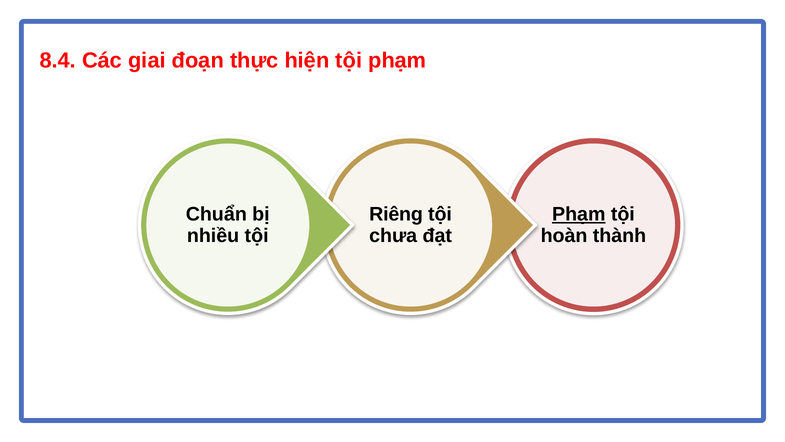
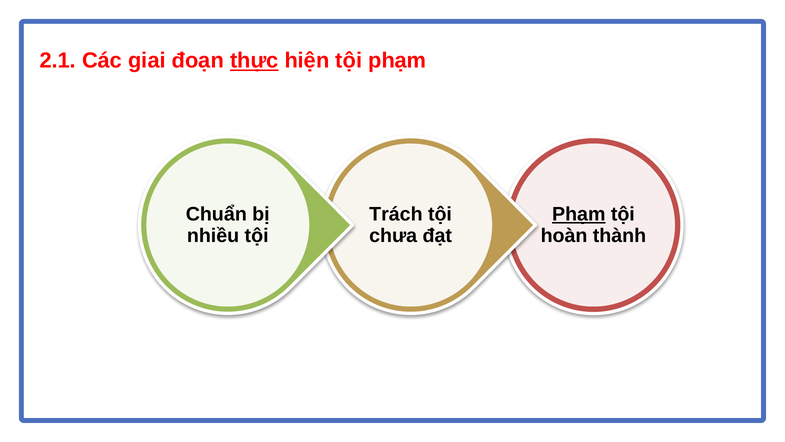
8.4: 8.4 -> 2.1
thực underline: none -> present
Riêng: Riêng -> Trách
